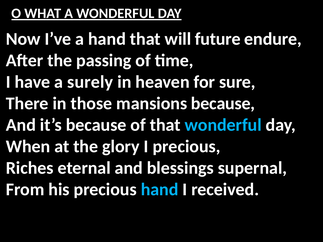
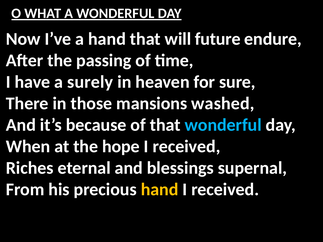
mansions because: because -> washed
glory: glory -> hope
precious at (186, 147): precious -> received
hand at (160, 190) colour: light blue -> yellow
